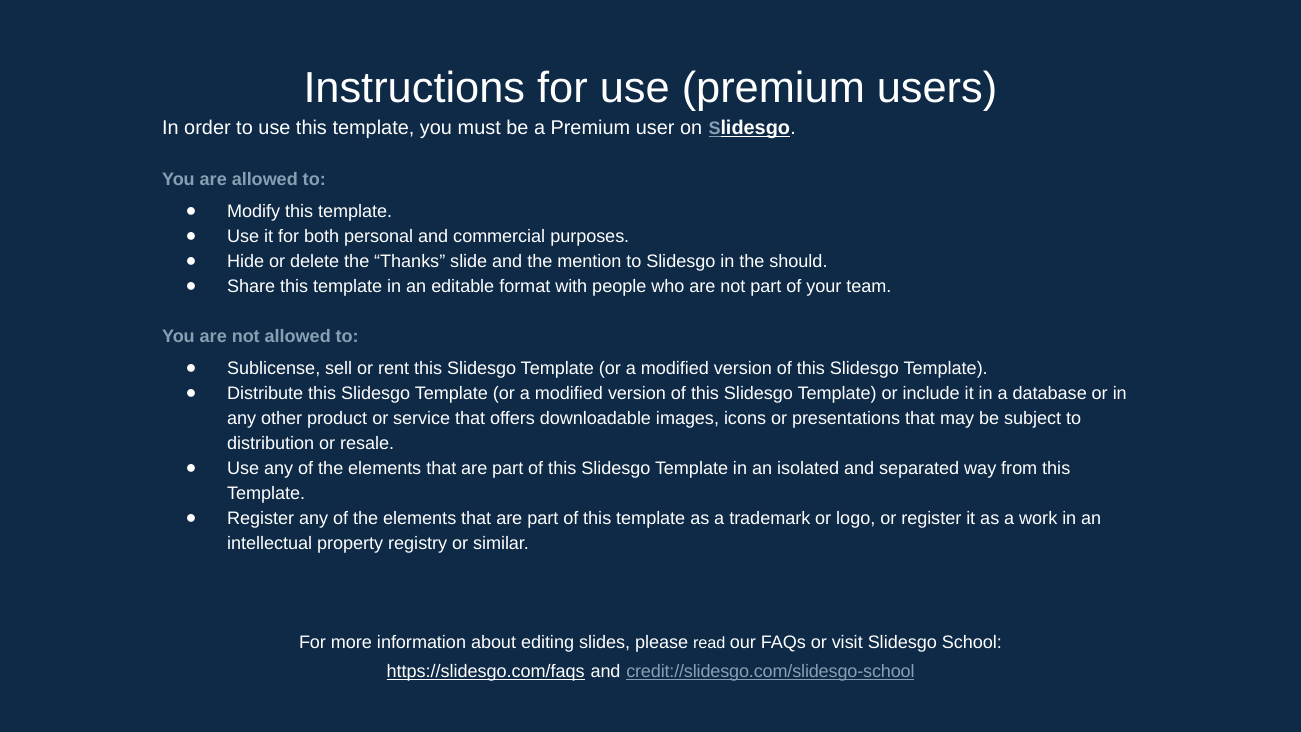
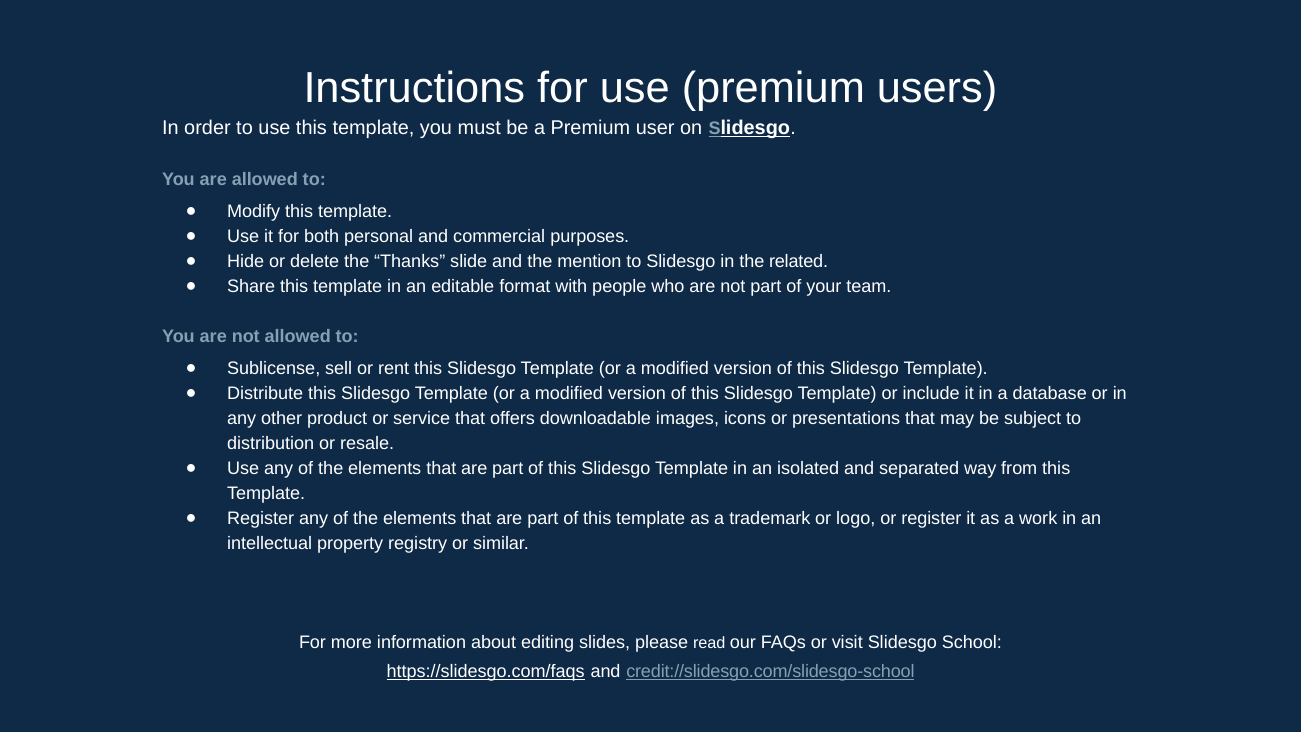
should: should -> related
